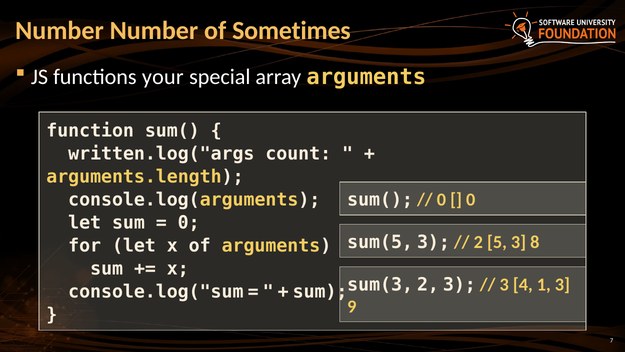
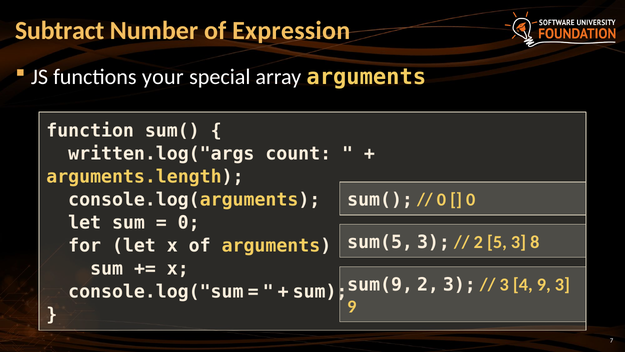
Number at (60, 30): Number -> Subtract
Sometimes: Sometimes -> Expression
sum(3: sum(3 -> sum(9
4 1: 1 -> 9
